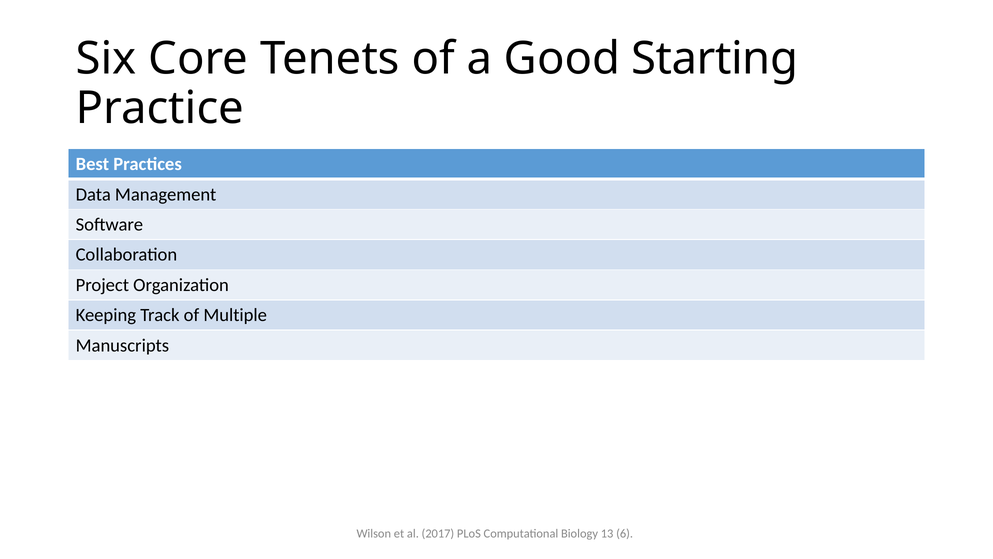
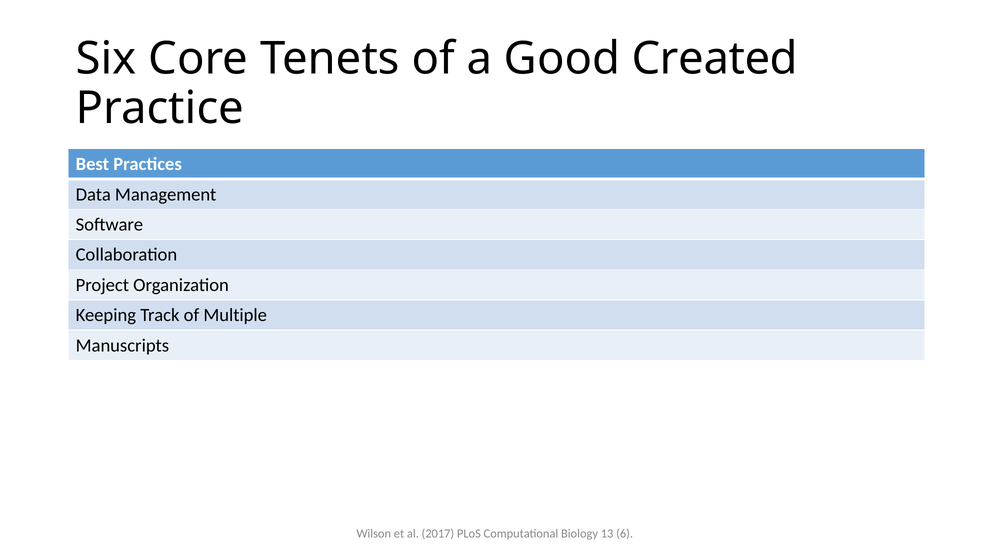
Starting: Starting -> Created
